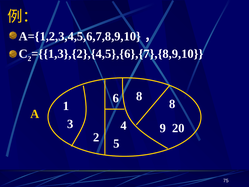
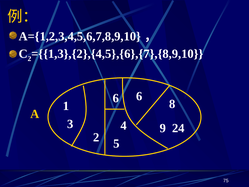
6 8: 8 -> 6
20: 20 -> 24
